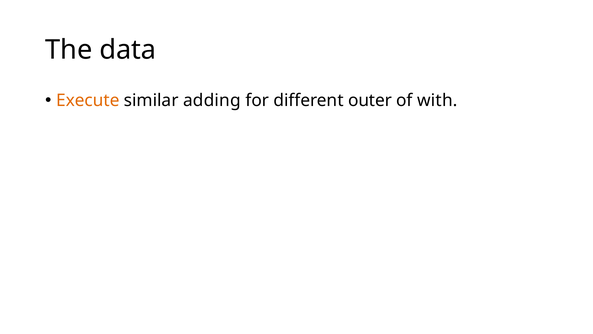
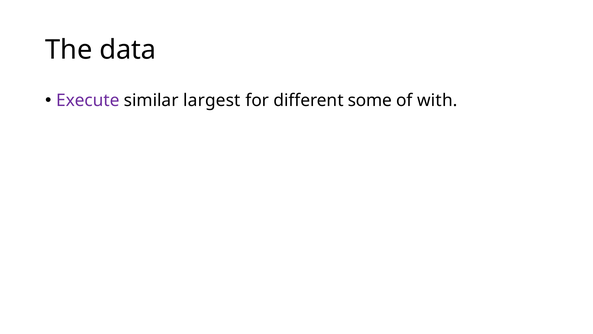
Execute colour: orange -> purple
adding: adding -> largest
outer: outer -> some
